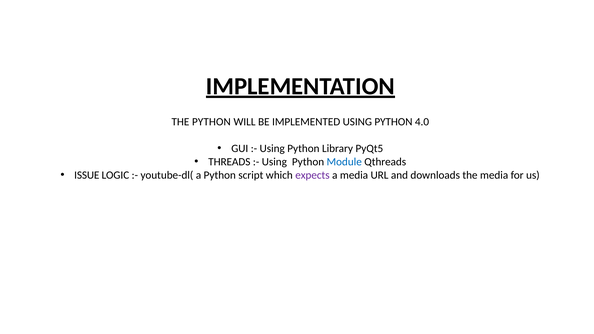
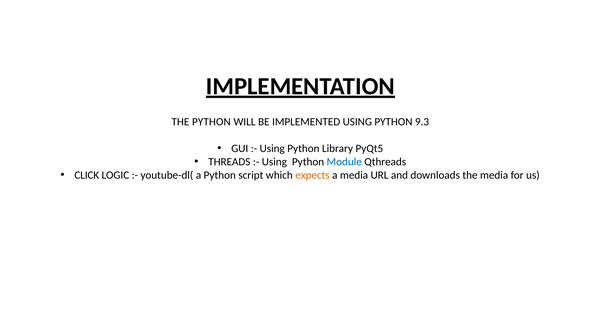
4.0: 4.0 -> 9.3
ISSUE: ISSUE -> CLICK
expects colour: purple -> orange
